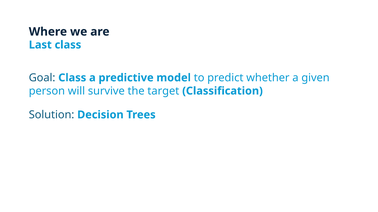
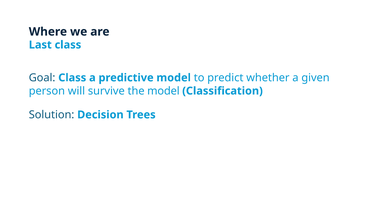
the target: target -> model
